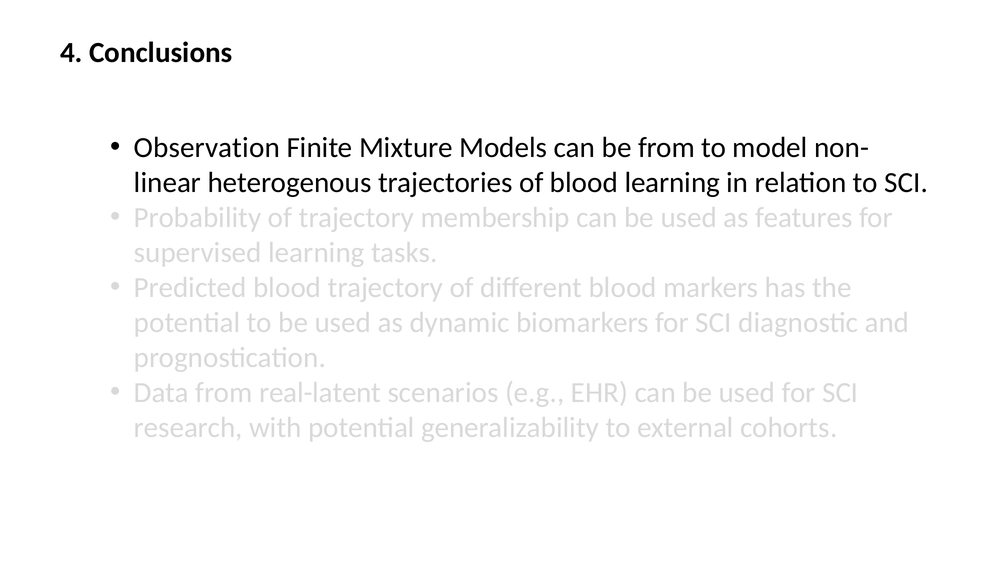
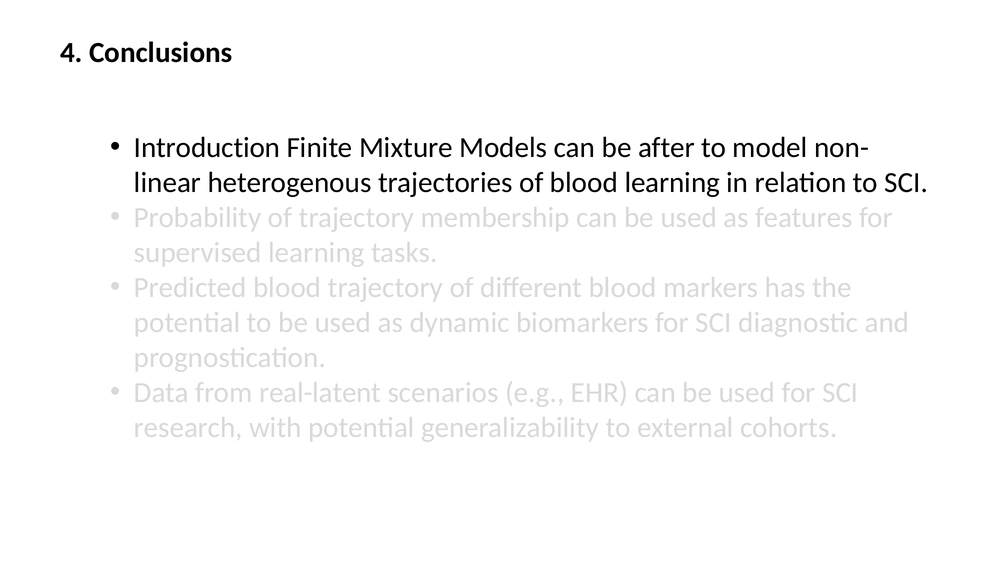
Observation: Observation -> Introduction
be from: from -> after
